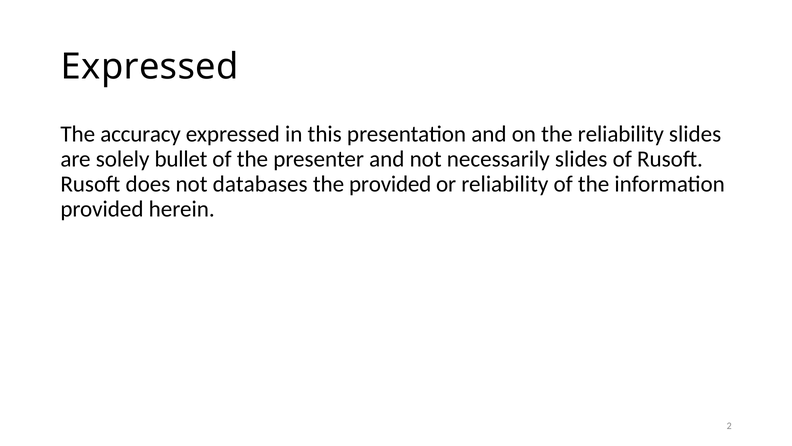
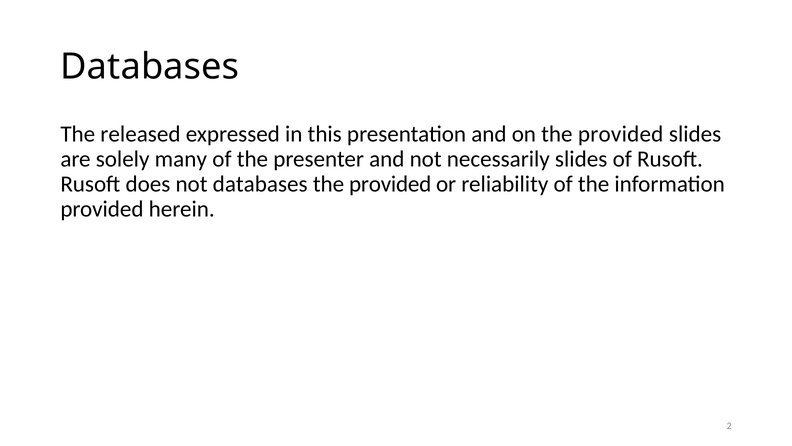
Expressed at (150, 67): Expressed -> Databases
accuracy: accuracy -> released
on the reliability: reliability -> provided
bullet: bullet -> many
